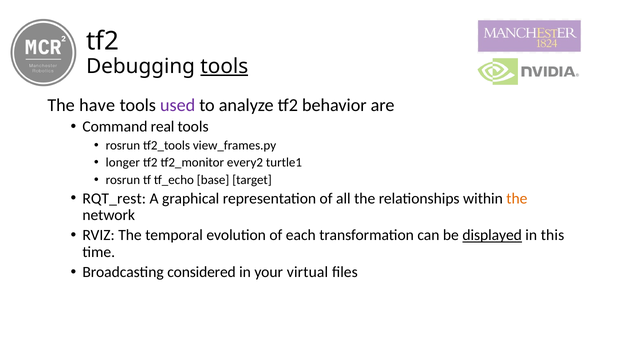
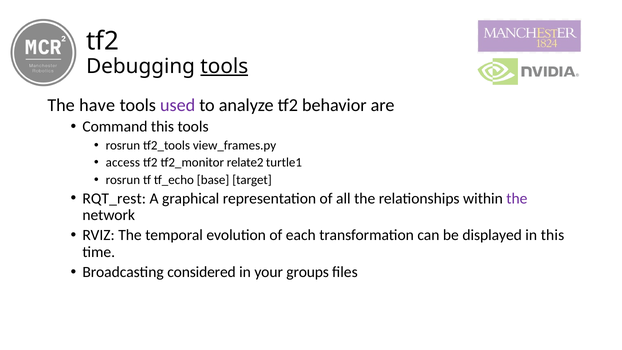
Command real: real -> this
longer: longer -> access
every2: every2 -> relate2
the at (517, 198) colour: orange -> purple
displayed underline: present -> none
virtual: virtual -> groups
